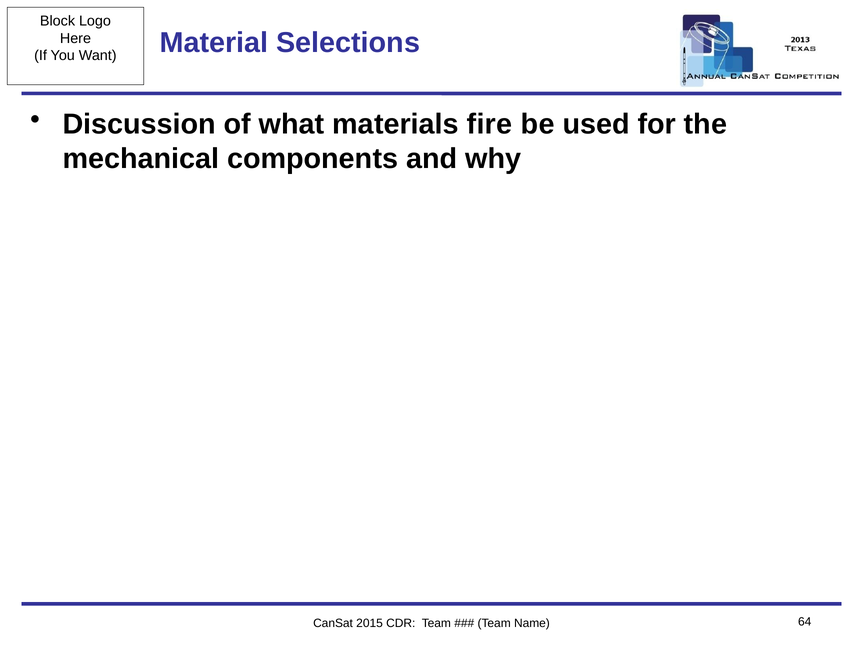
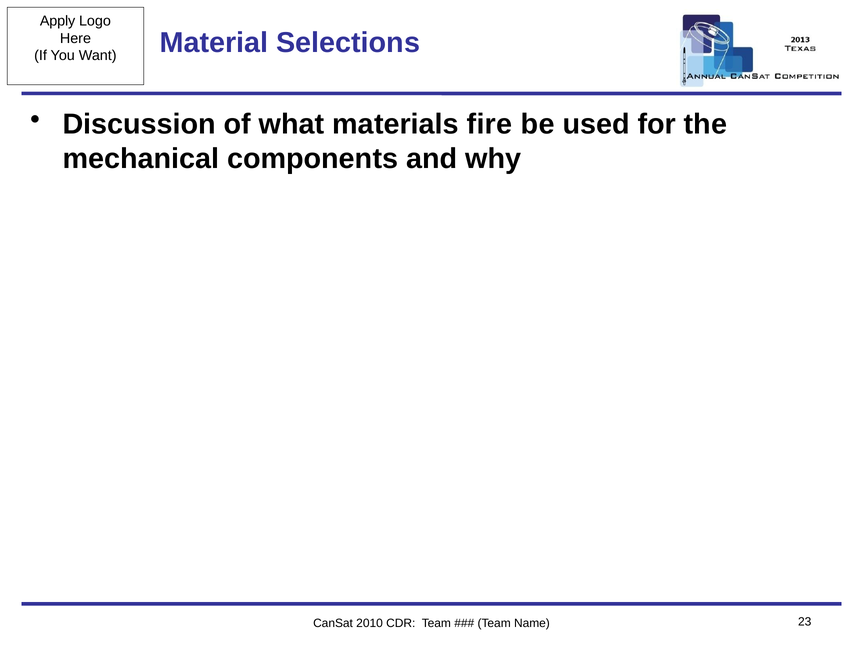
Block: Block -> Apply
2015: 2015 -> 2010
64: 64 -> 23
